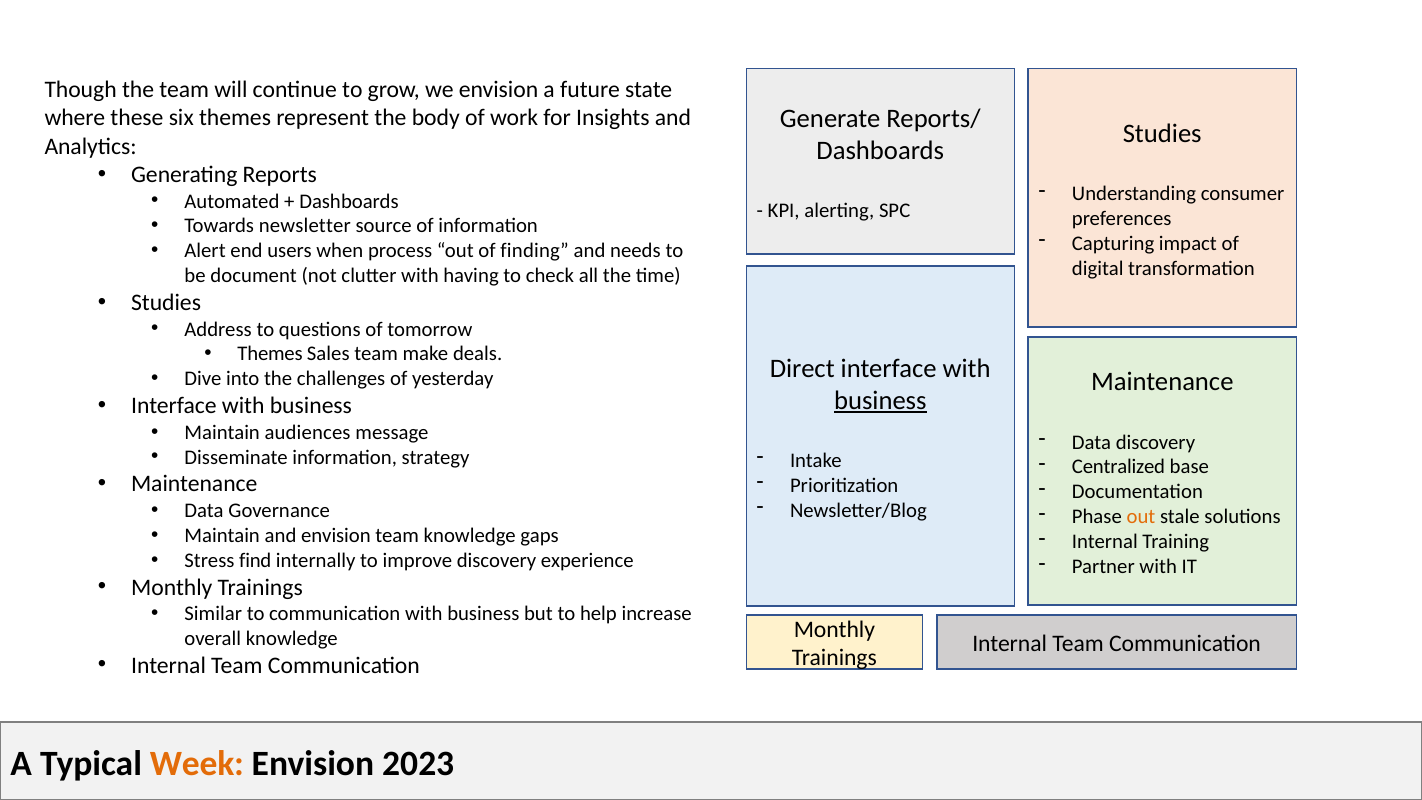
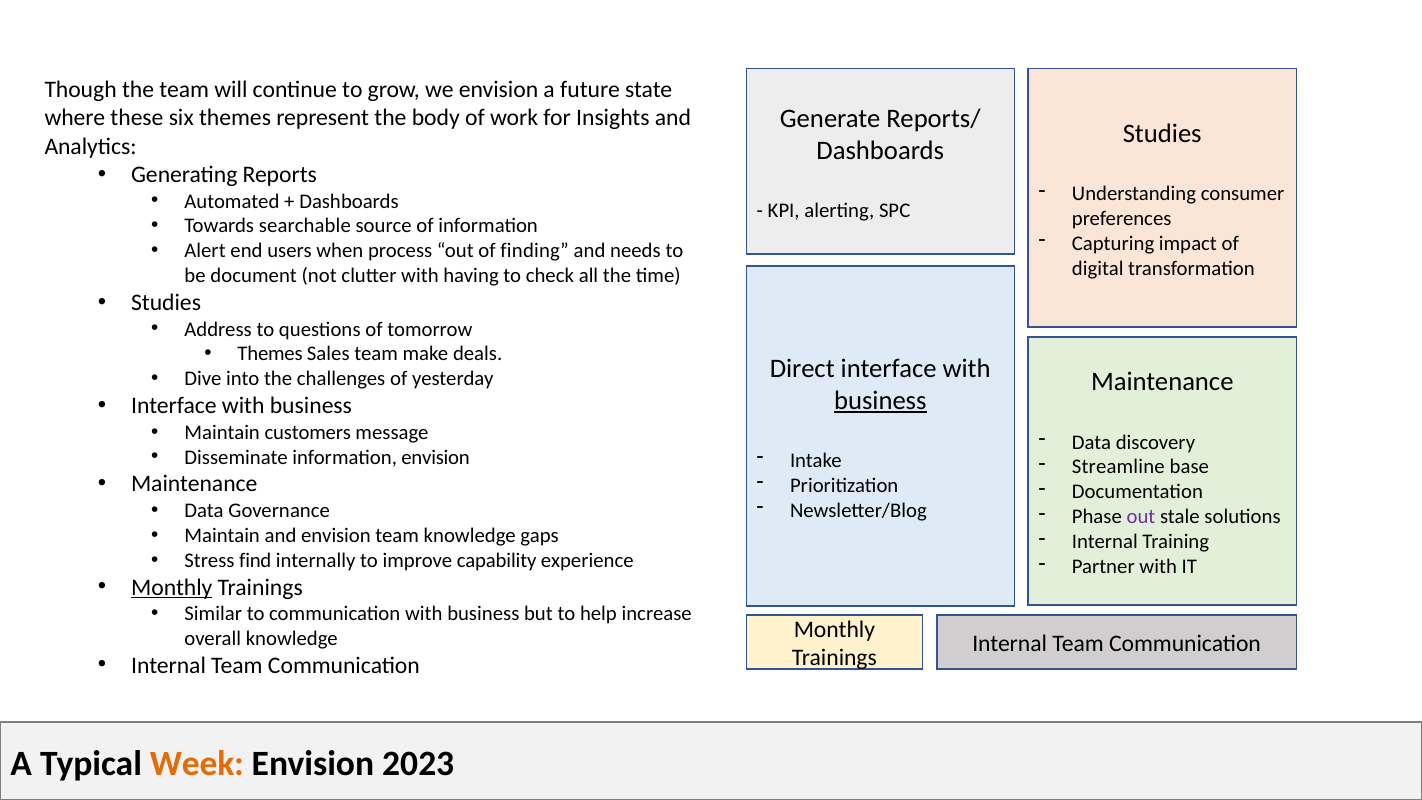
newsletter: newsletter -> searchable
audiences: audiences -> customers
information strategy: strategy -> envision
Centralized: Centralized -> Streamline
out at (1141, 517) colour: orange -> purple
improve discovery: discovery -> capability
Monthly at (172, 587) underline: none -> present
